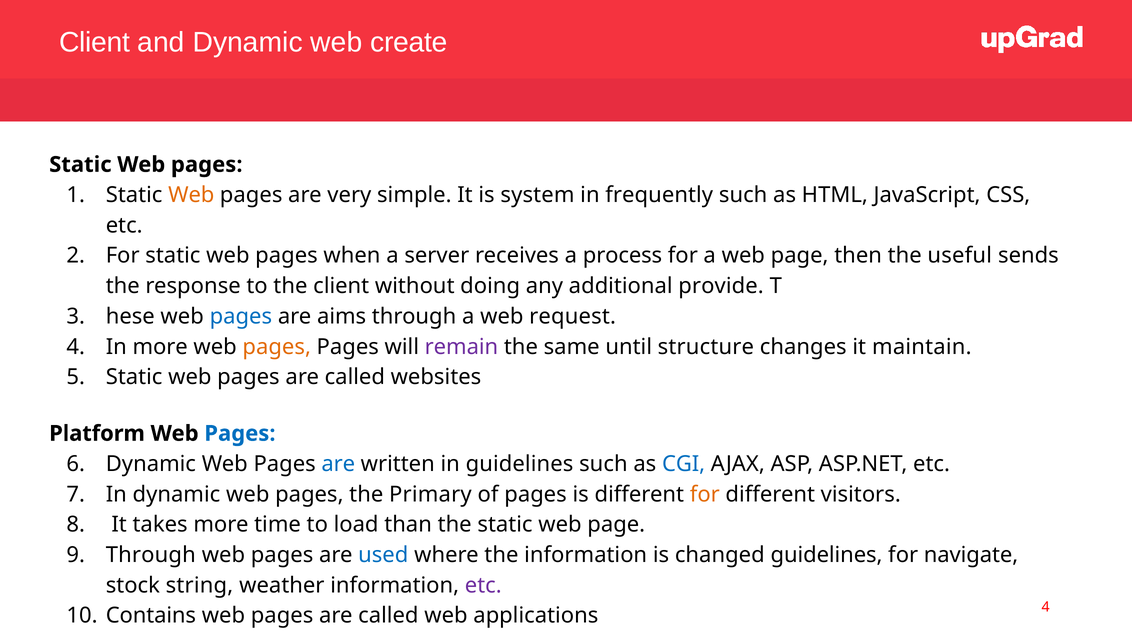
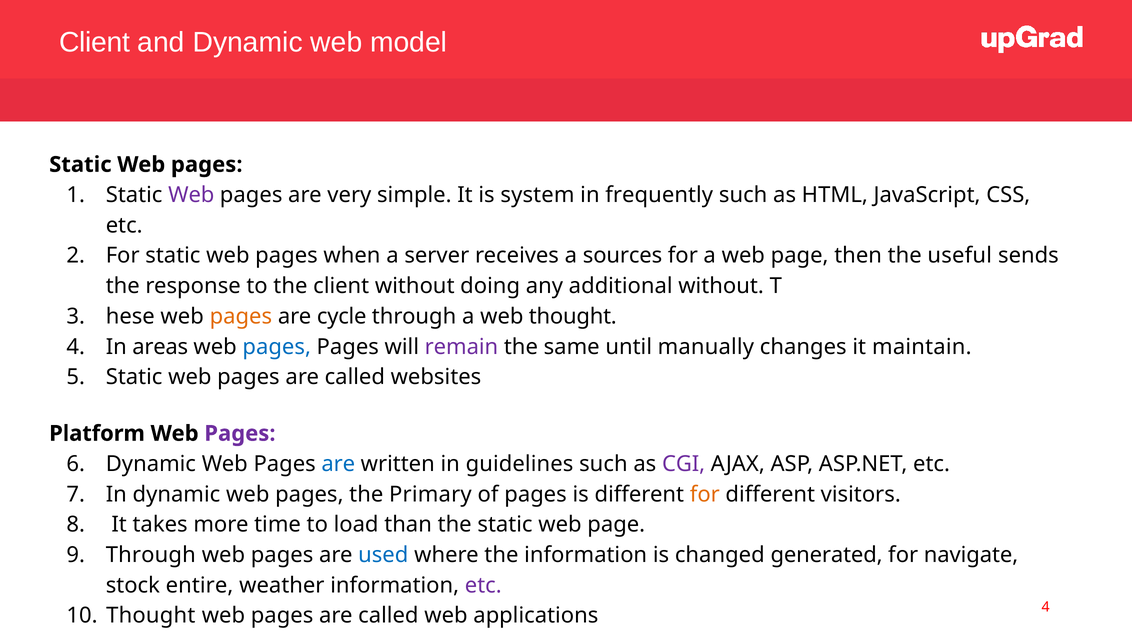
create: create -> model
Web at (191, 195) colour: orange -> purple
process: process -> sources
additional provide: provide -> without
pages at (241, 316) colour: blue -> orange
aims: aims -> cycle
web request: request -> thought
In more: more -> areas
pages at (277, 347) colour: orange -> blue
structure: structure -> manually
Pages at (240, 433) colour: blue -> purple
CGI colour: blue -> purple
changed guidelines: guidelines -> generated
string: string -> entire
Contains at (151, 615): Contains -> Thought
